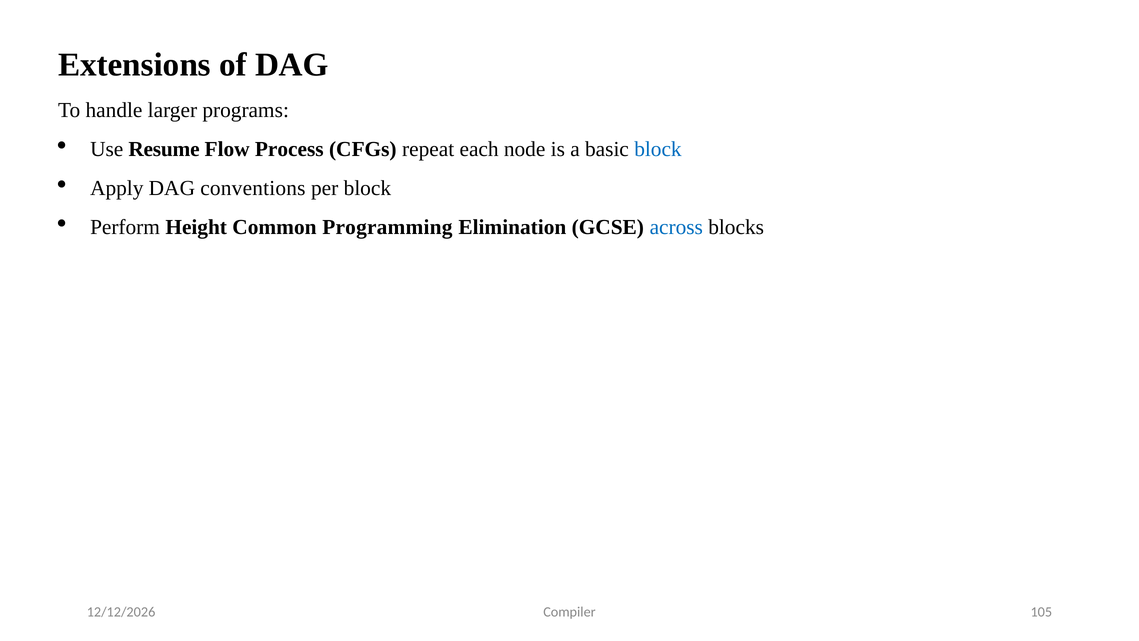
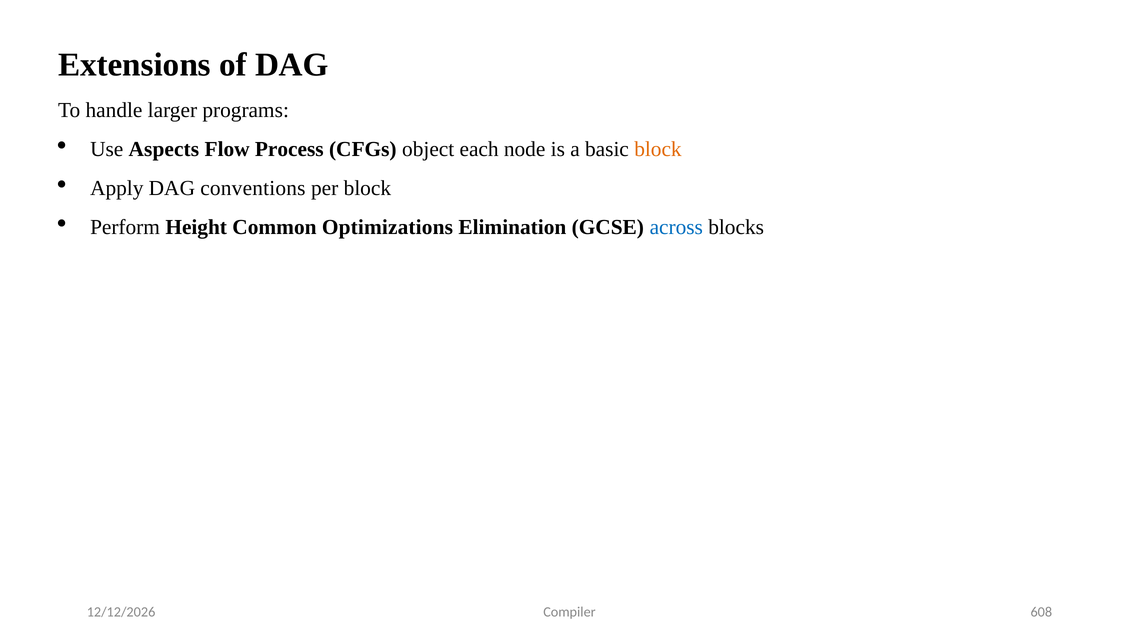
Resume: Resume -> Aspects
repeat: repeat -> object
block at (658, 149) colour: blue -> orange
Programming: Programming -> Optimizations
105: 105 -> 608
